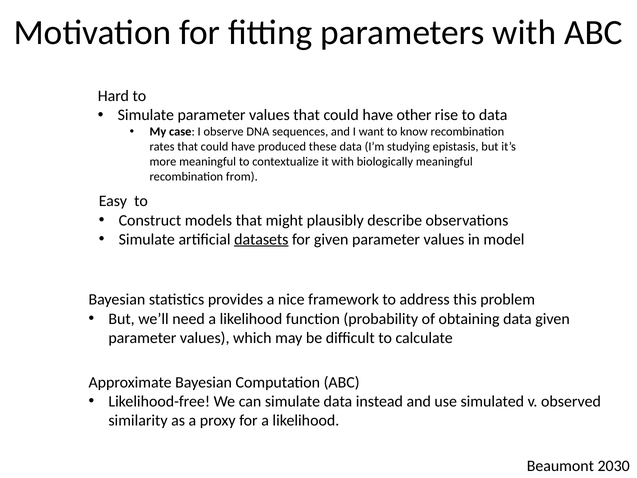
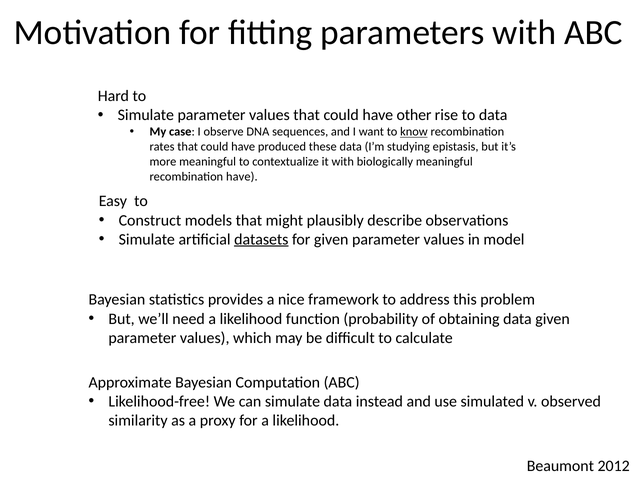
know underline: none -> present
recombination from: from -> have
2030: 2030 -> 2012
